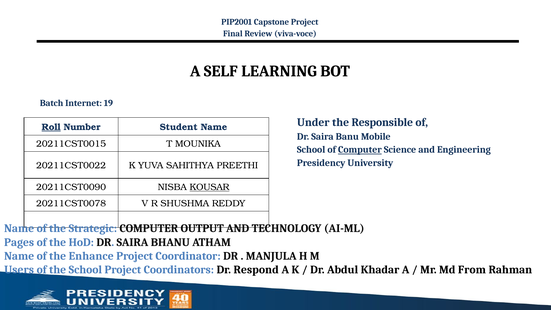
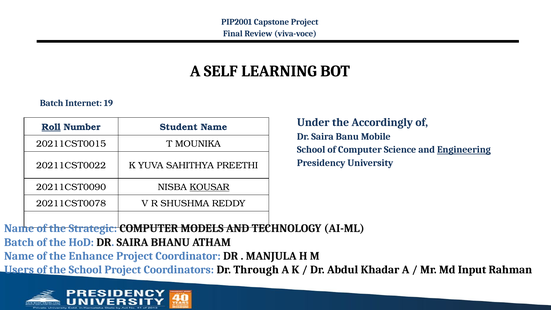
Responsible: Responsible -> Accordingly
Computer at (360, 150) underline: present -> none
Engineering underline: none -> present
OUTPUT: OUTPUT -> MODELS
Pages at (19, 242): Pages -> Batch
Respond: Respond -> Through
From: From -> Input
